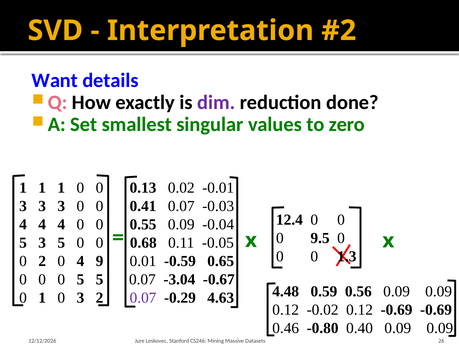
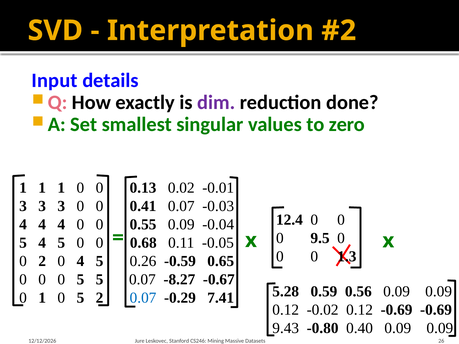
Want: Want -> Input
5 3: 3 -> 4
0 4 9: 9 -> 5
0.01: 0.01 -> 0.26
-3.04: -3.04 -> -8.27
4.48: 4.48 -> 5.28
1 0 3: 3 -> 5
0.07 at (143, 298) colour: purple -> blue
4.63: 4.63 -> 7.41
0.46: 0.46 -> 9.43
